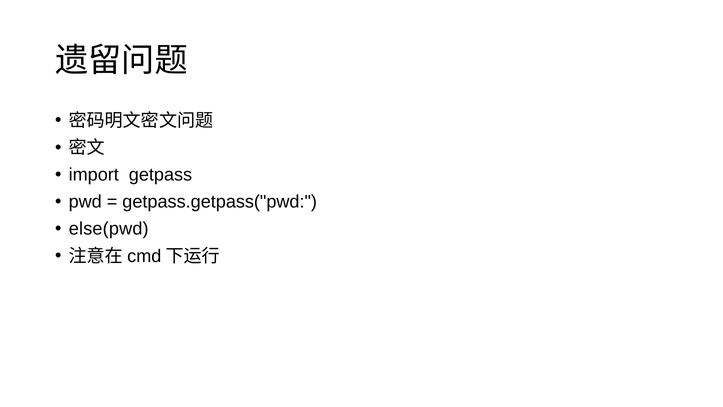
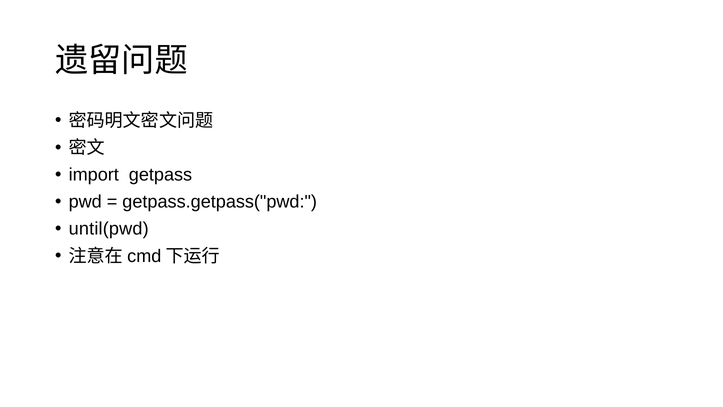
else(pwd: else(pwd -> until(pwd
